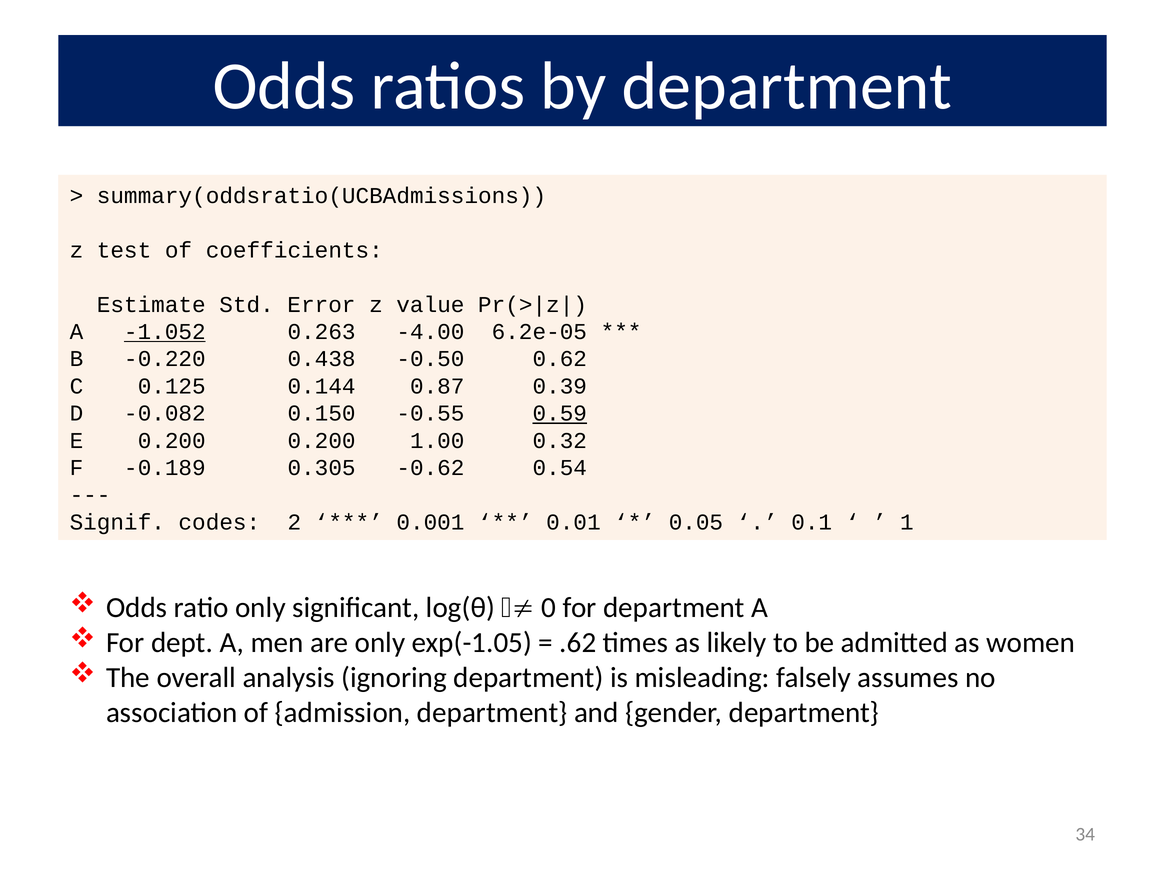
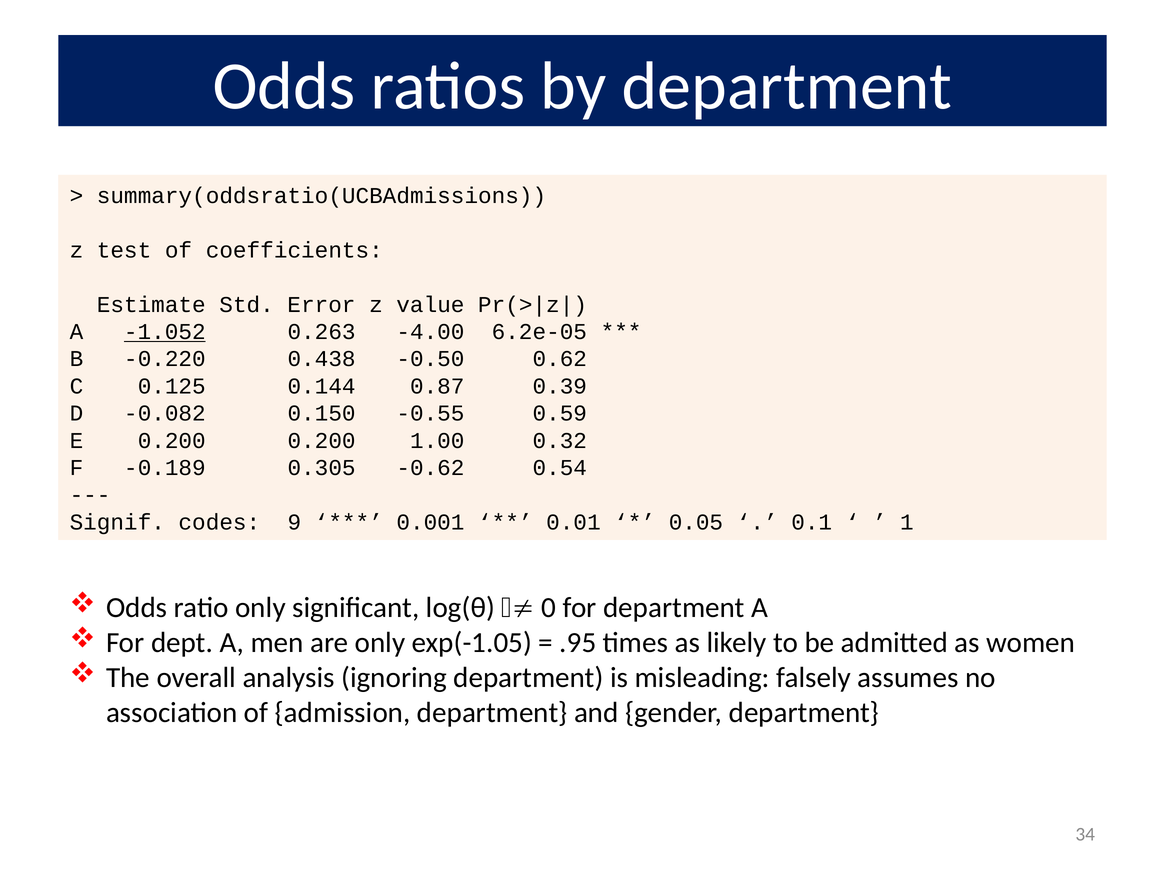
0.59 underline: present -> none
2: 2 -> 9
.62: .62 -> .95
